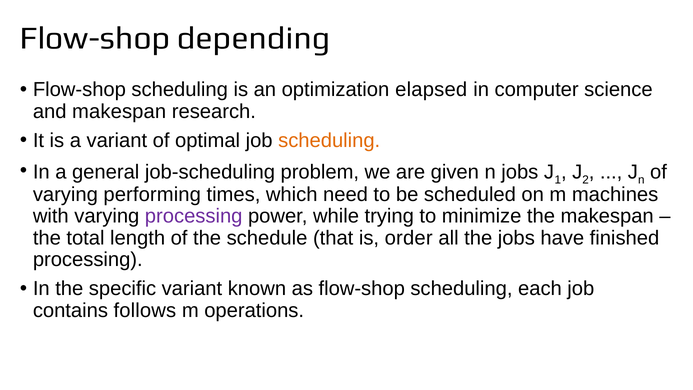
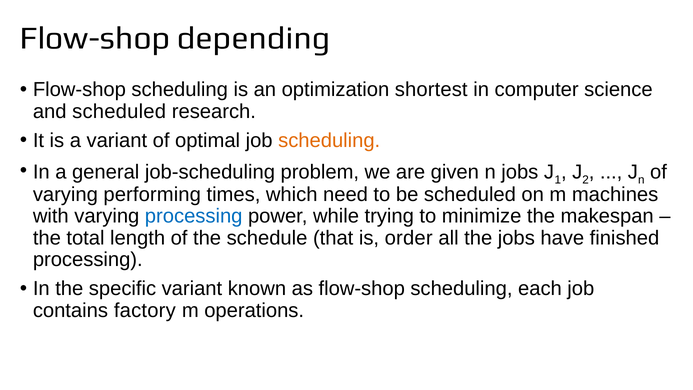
elapsed: elapsed -> shortest
and makespan: makespan -> scheduled
processing at (194, 216) colour: purple -> blue
follows: follows -> factory
